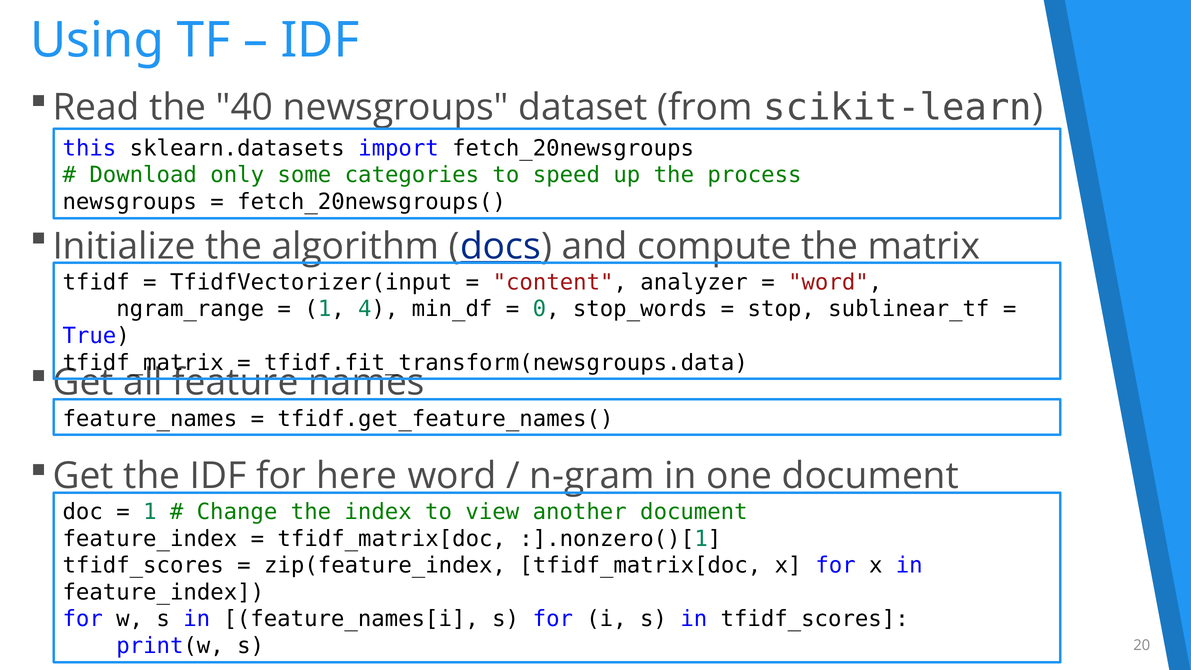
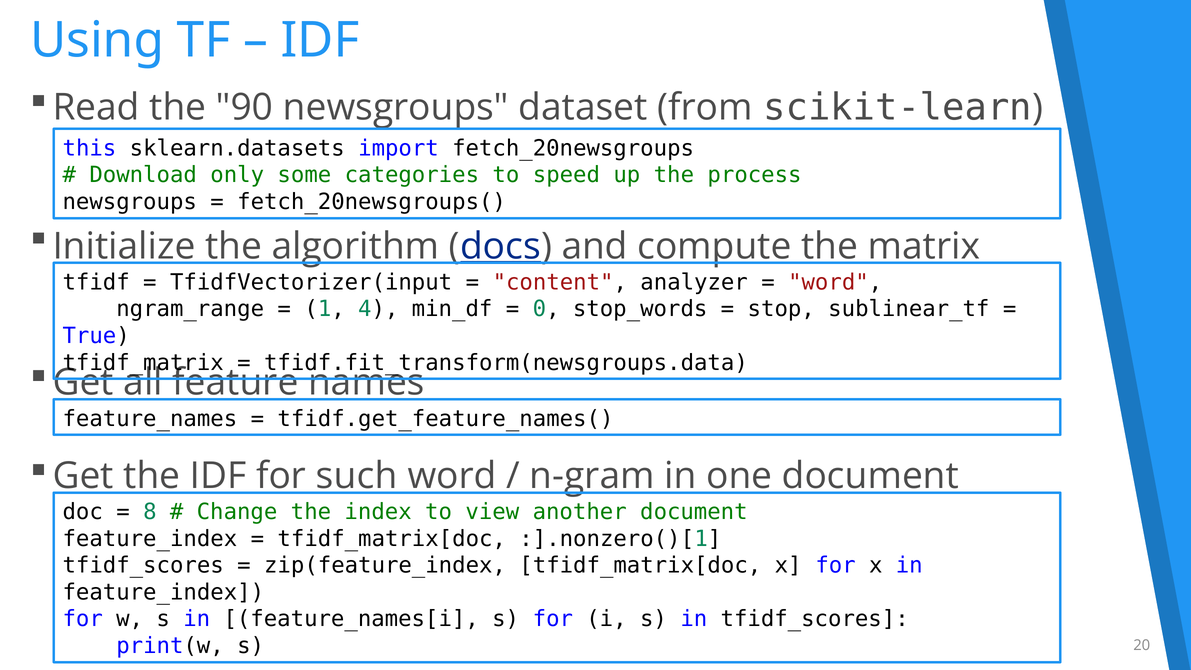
40: 40 -> 90
here: here -> such
1 at (150, 512): 1 -> 8
